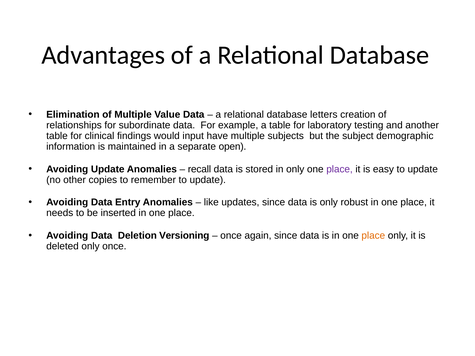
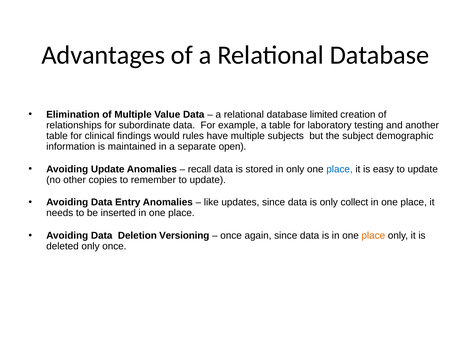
letters: letters -> limited
input: input -> rules
place at (340, 169) colour: purple -> blue
robust: robust -> collect
